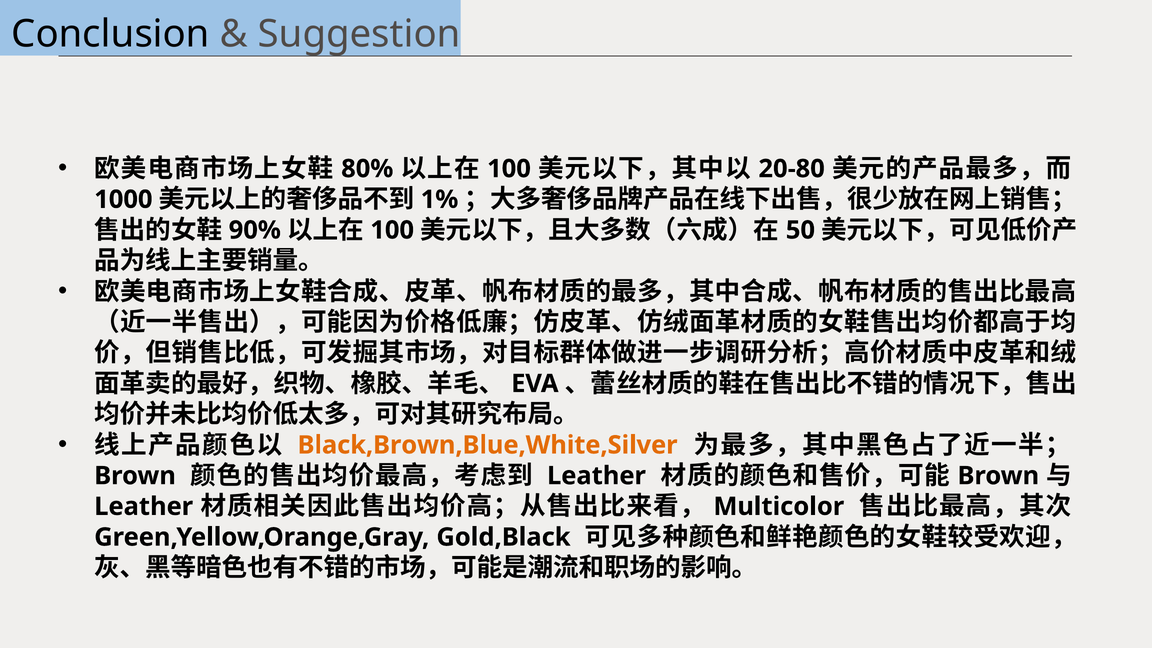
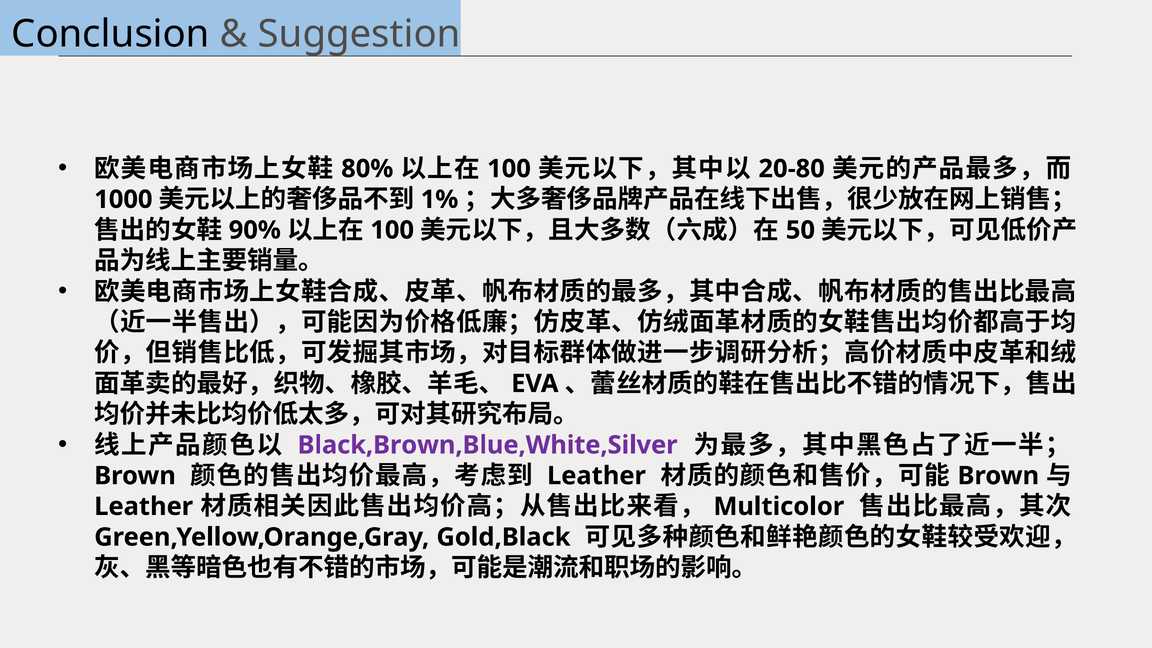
Black,Brown,Blue,White,Silver colour: orange -> purple
